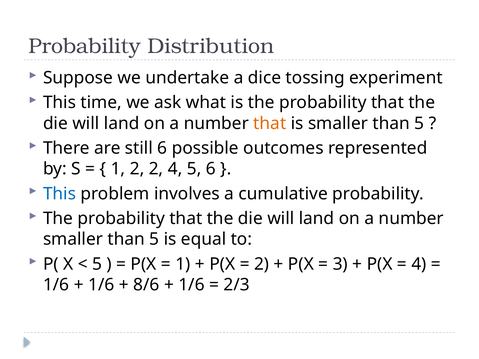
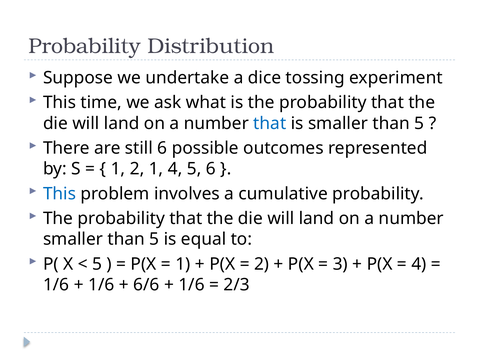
that at (270, 123) colour: orange -> blue
2 2: 2 -> 1
8/6: 8/6 -> 6/6
